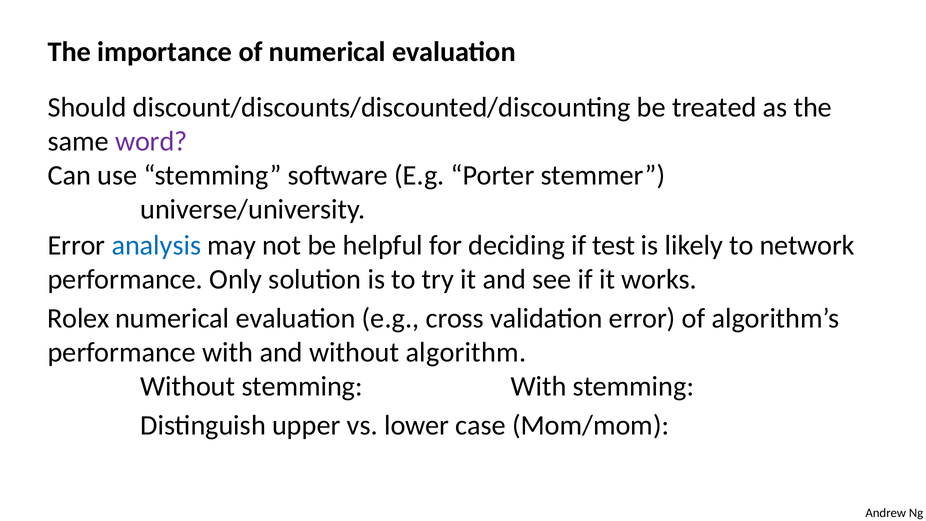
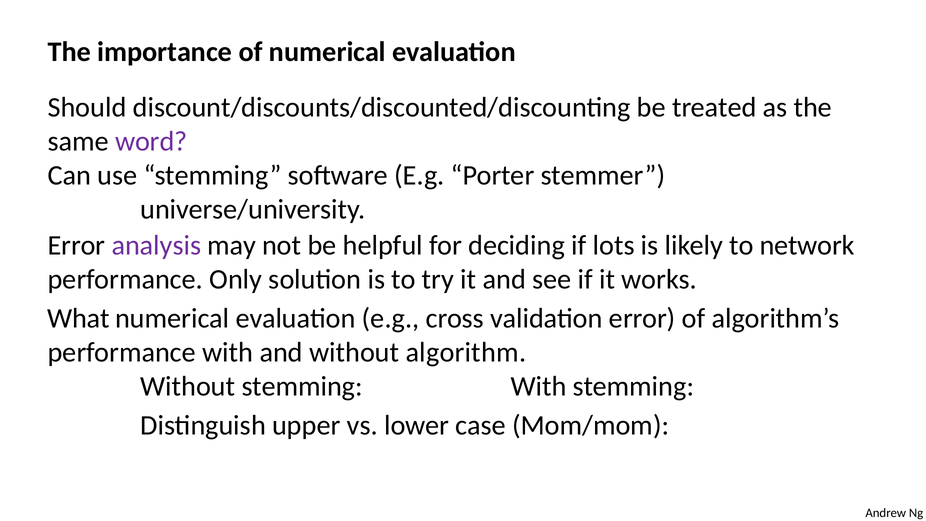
analysis colour: blue -> purple
test: test -> lots
Rolex: Rolex -> What
